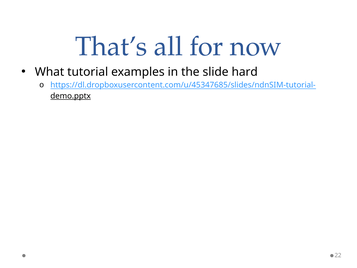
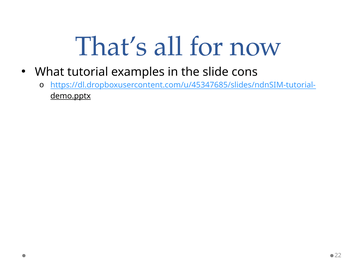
hard: hard -> cons
